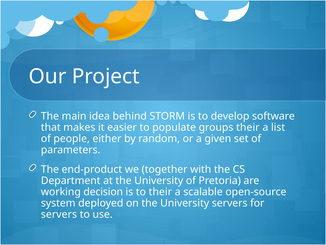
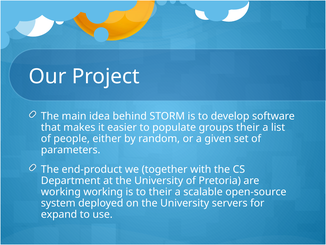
working decision: decision -> working
servers at (59, 214): servers -> expand
